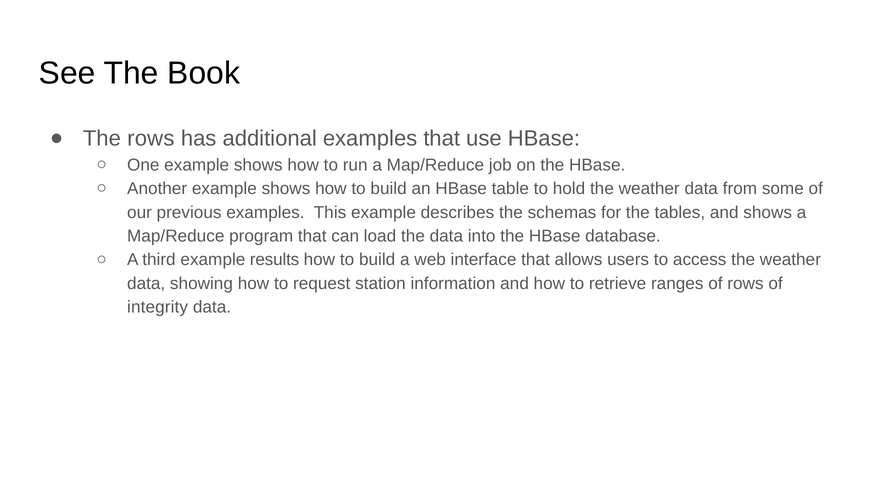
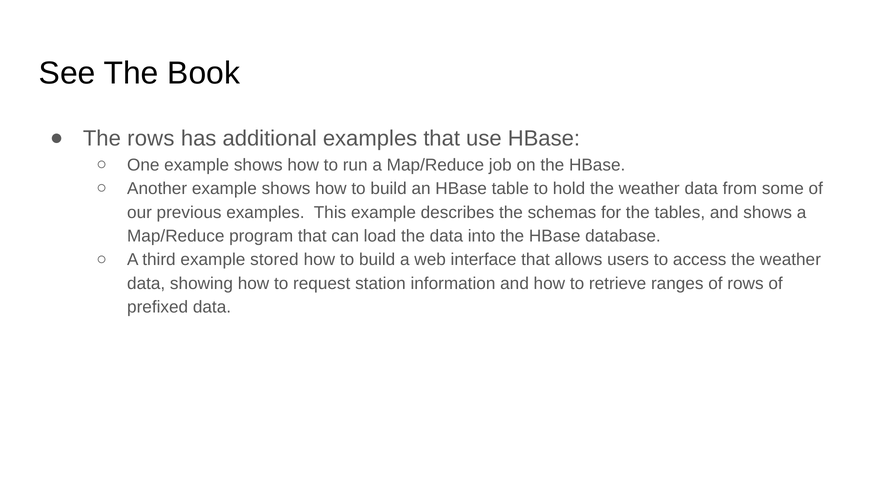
results: results -> stored
integrity: integrity -> prefixed
